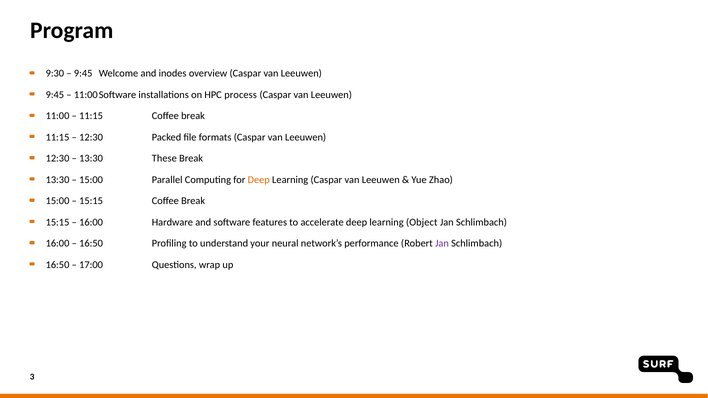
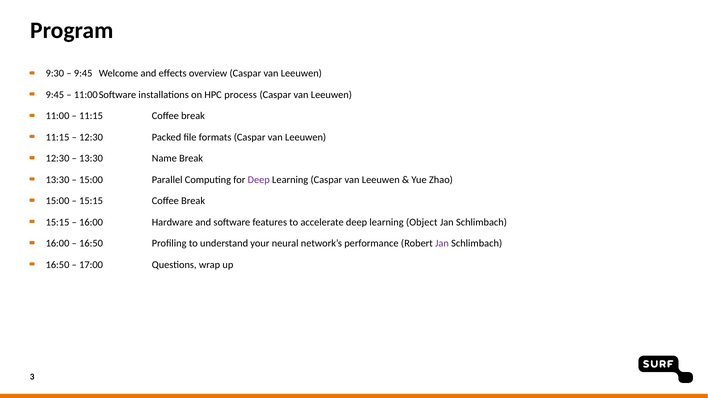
inodes: inodes -> effects
These: These -> Name
Deep at (259, 180) colour: orange -> purple
